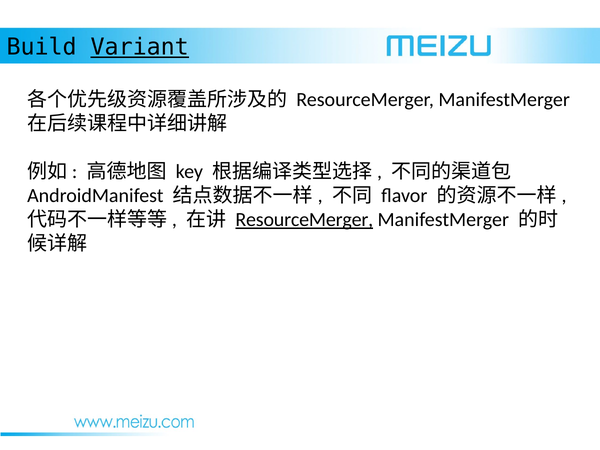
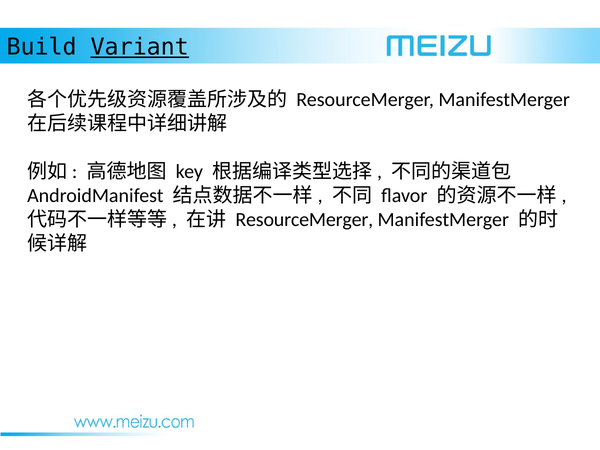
ResourceMerger at (304, 220) underline: present -> none
